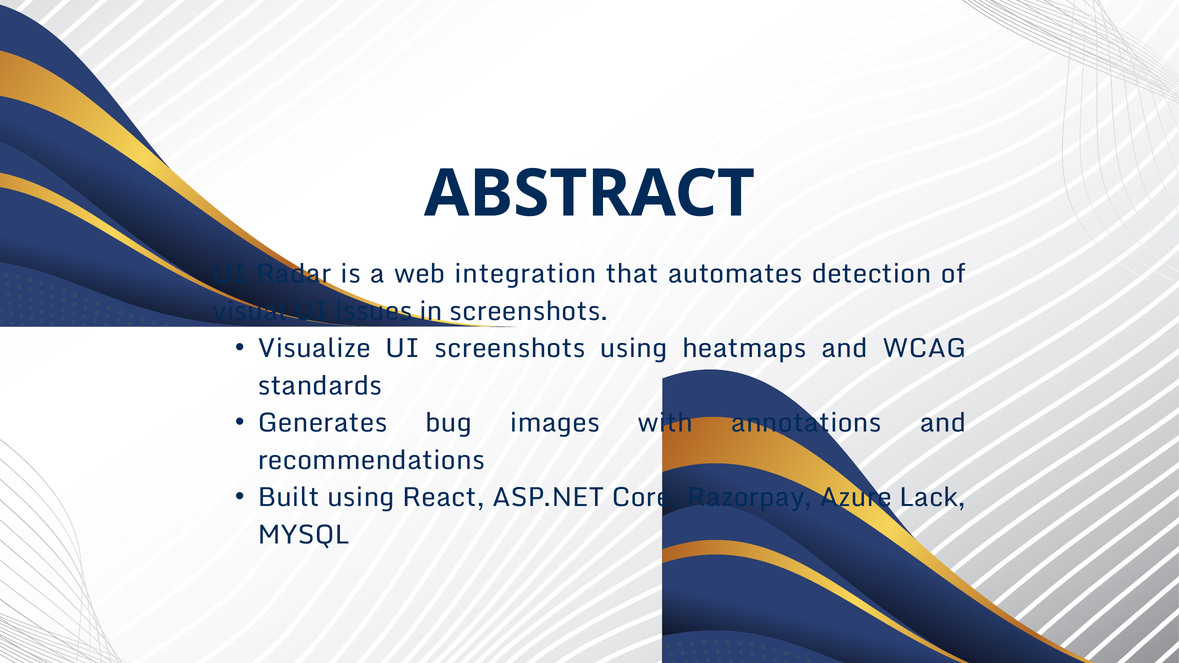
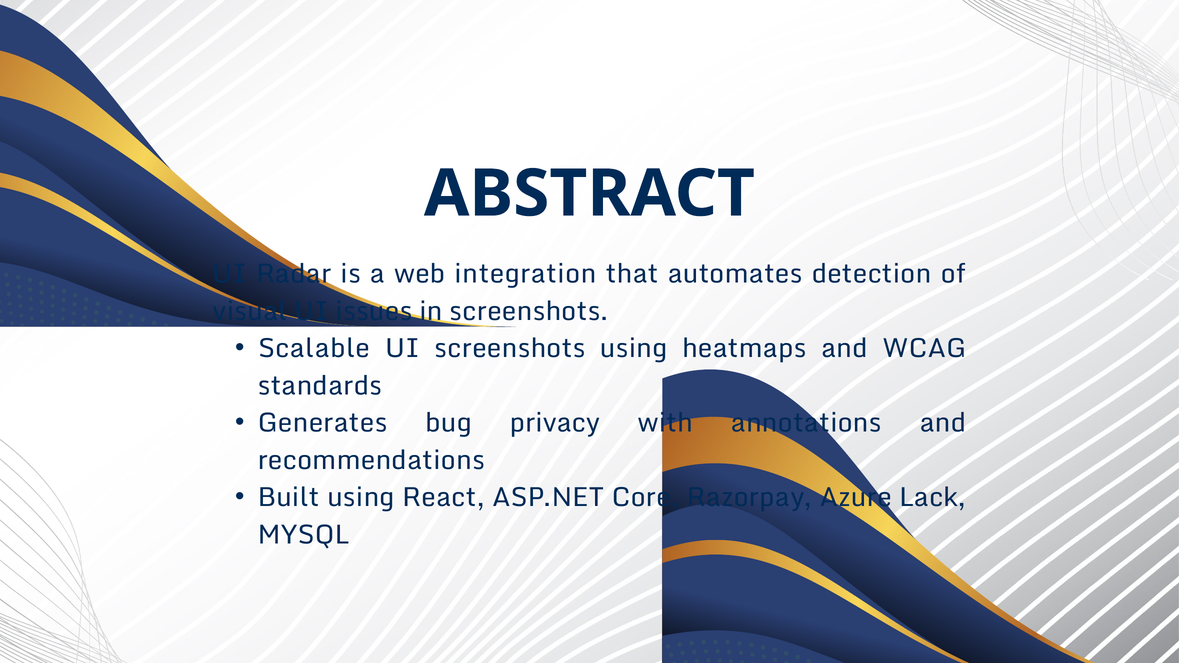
Visualize: Visualize -> Scalable
images: images -> privacy
